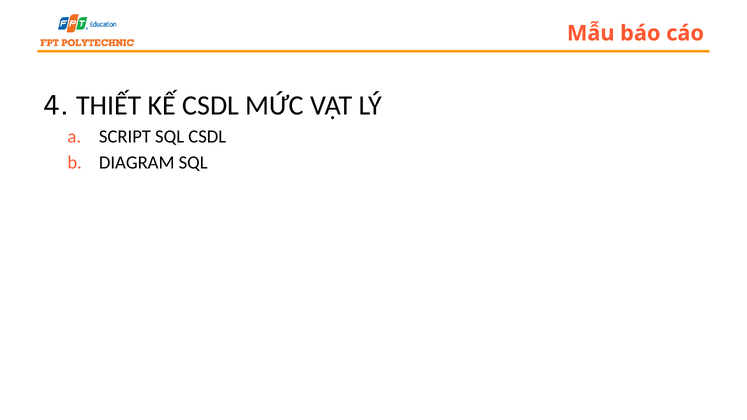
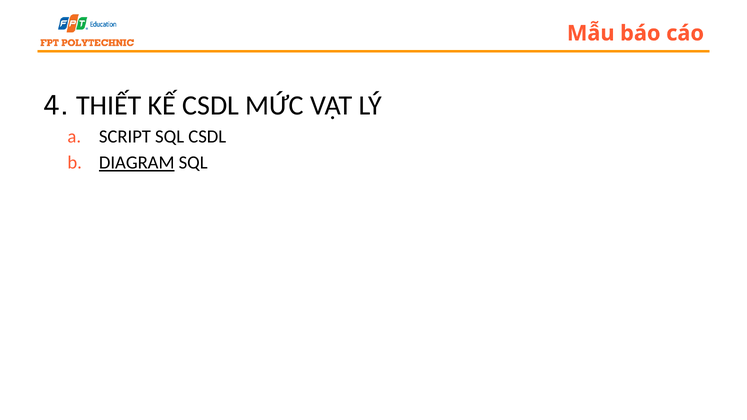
DIAGRAM underline: none -> present
